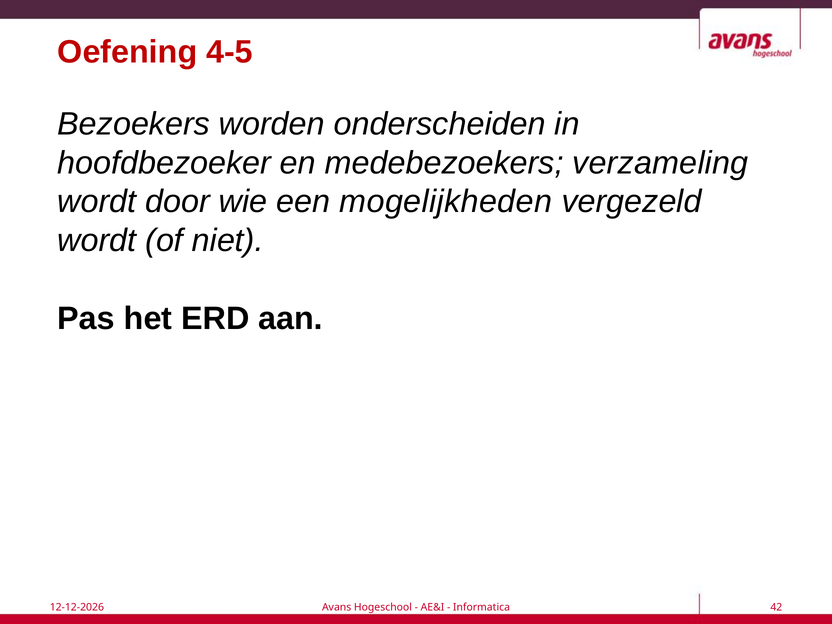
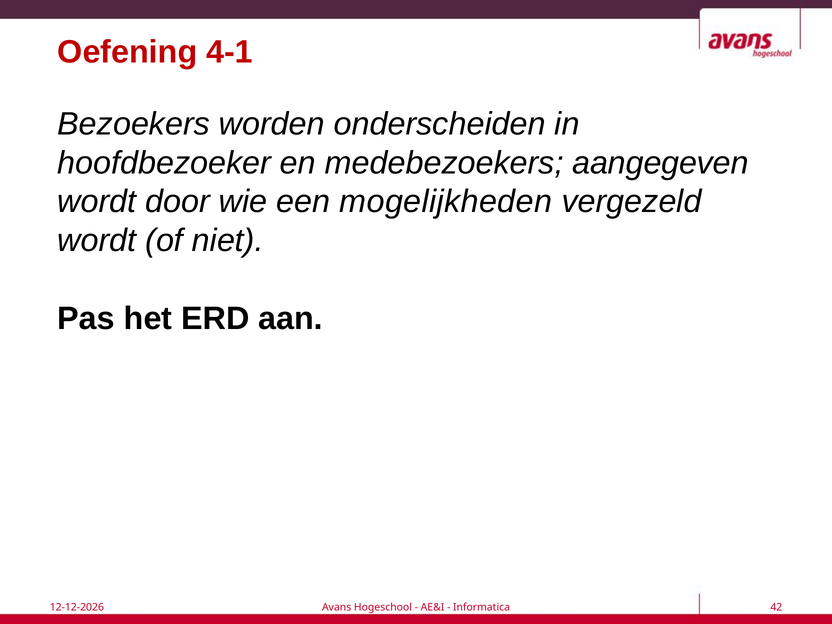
4-5: 4-5 -> 4-1
verzameling: verzameling -> aangegeven
